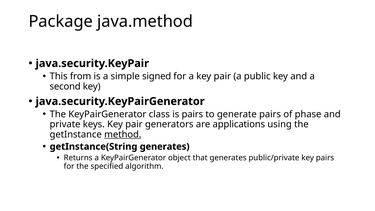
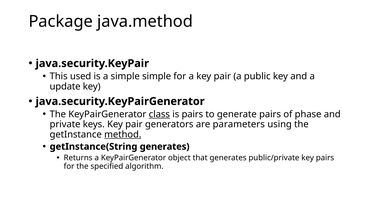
from: from -> used
simple signed: signed -> simple
second: second -> update
class underline: none -> present
applications: applications -> parameters
